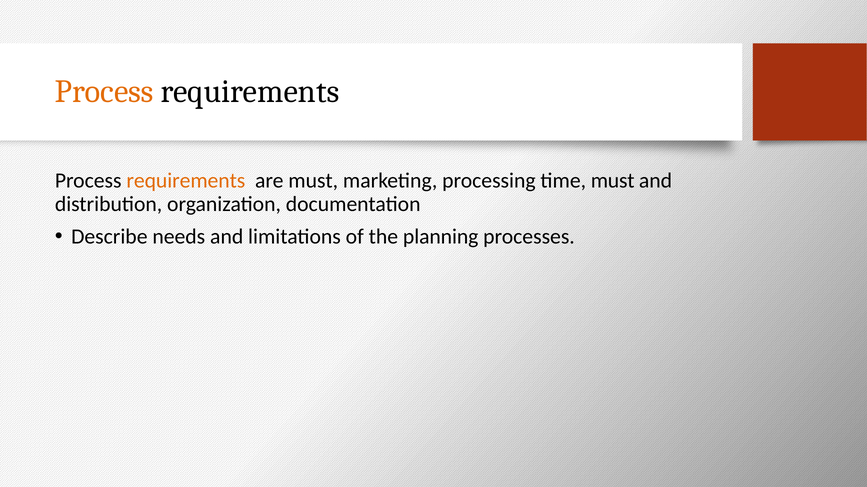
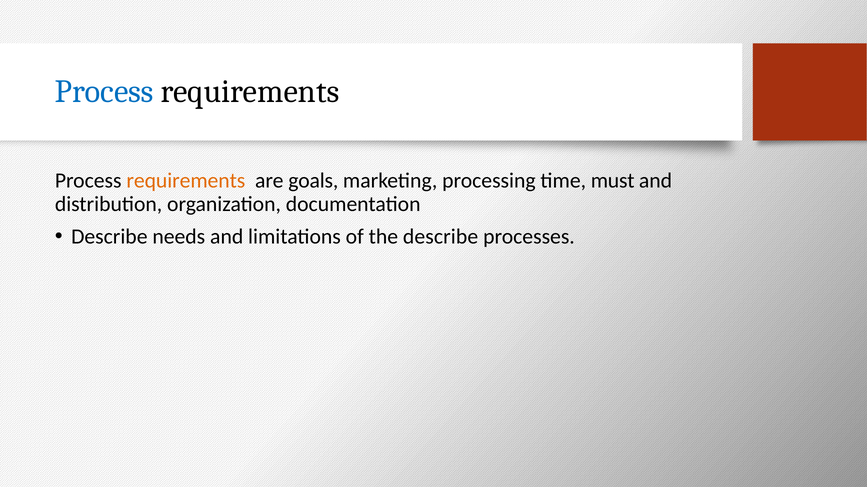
Process at (104, 92) colour: orange -> blue
are must: must -> goals
the planning: planning -> describe
